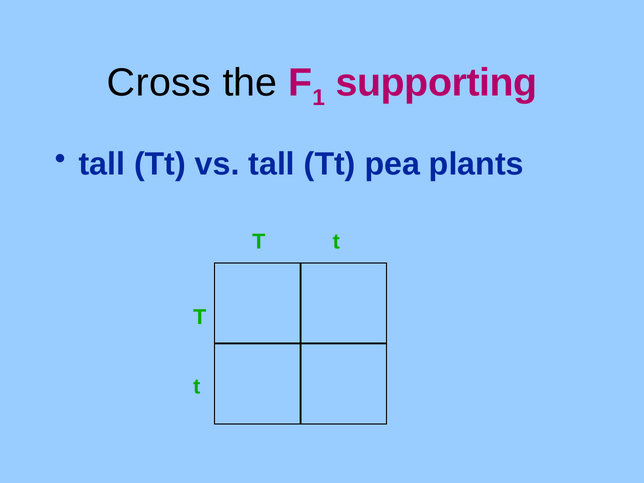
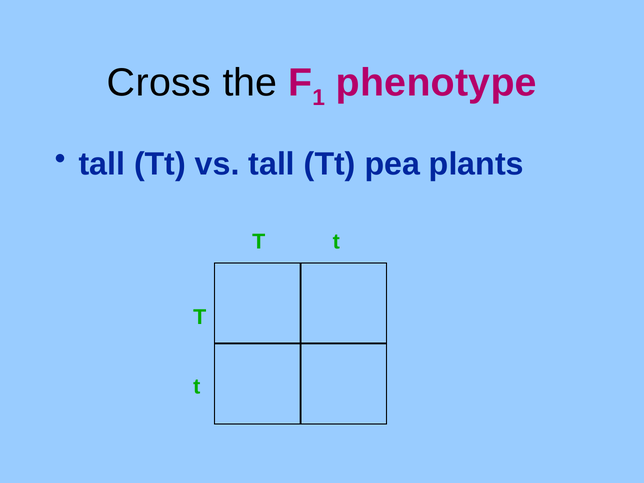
supporting: supporting -> phenotype
